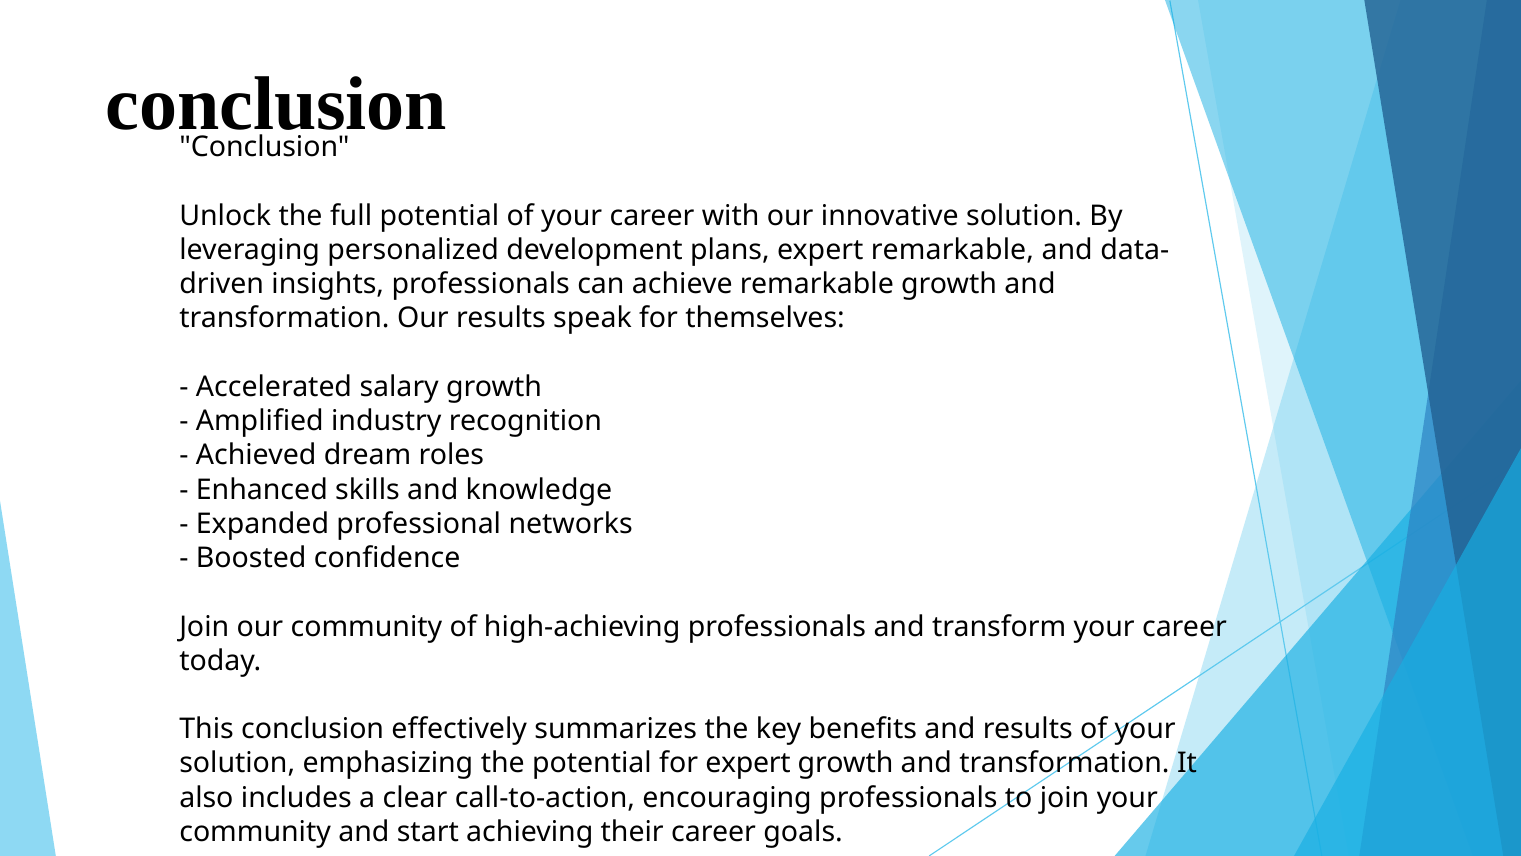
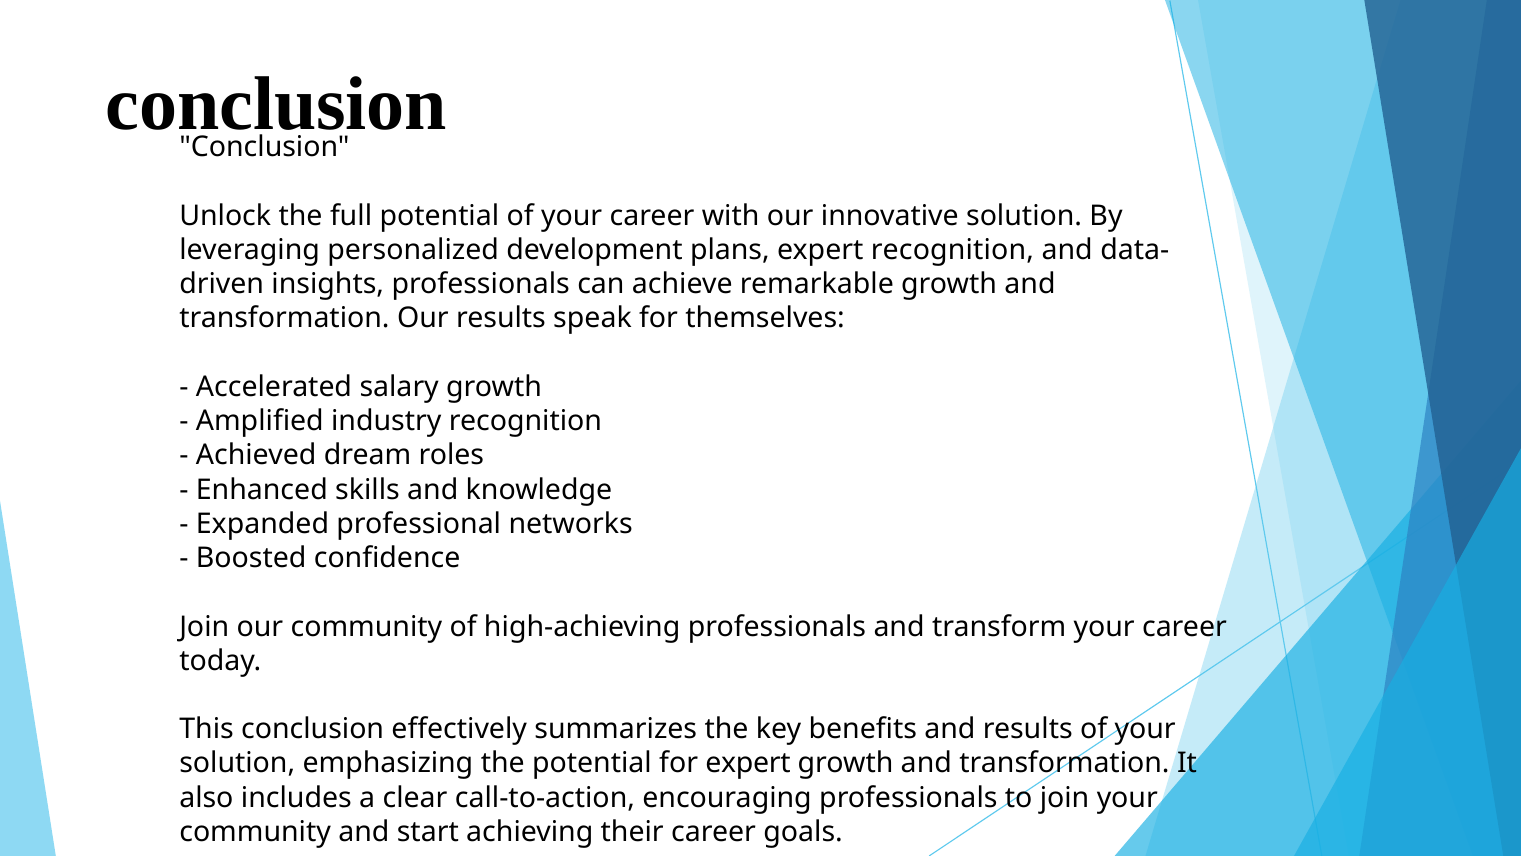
expert remarkable: remarkable -> recognition
